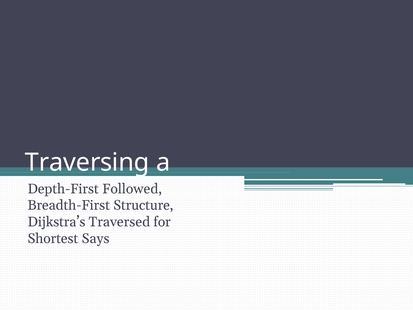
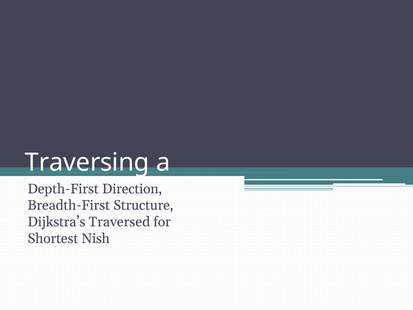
Followed: Followed -> Direction
Says: Says -> Nish
